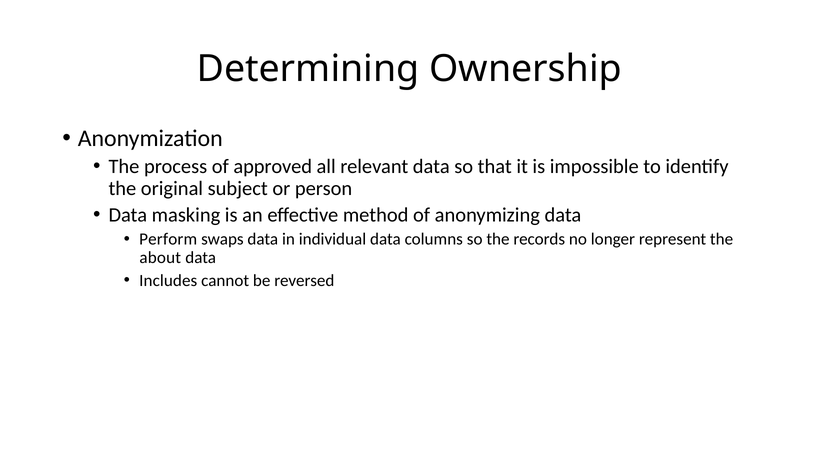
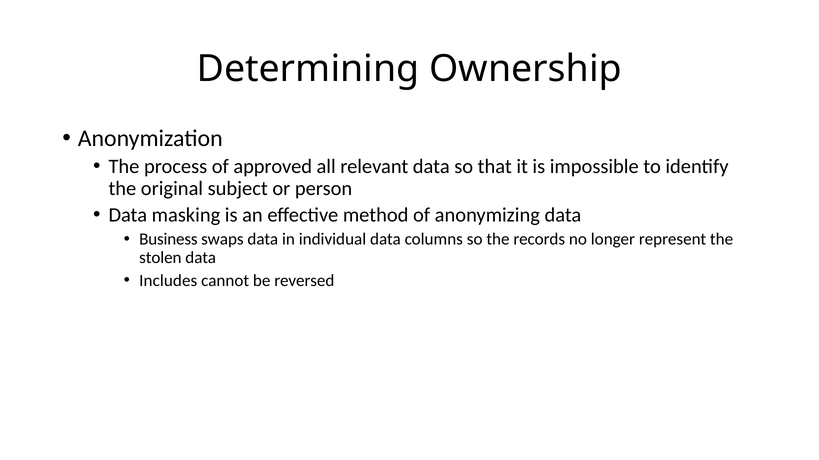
Perform: Perform -> Business
about: about -> stolen
